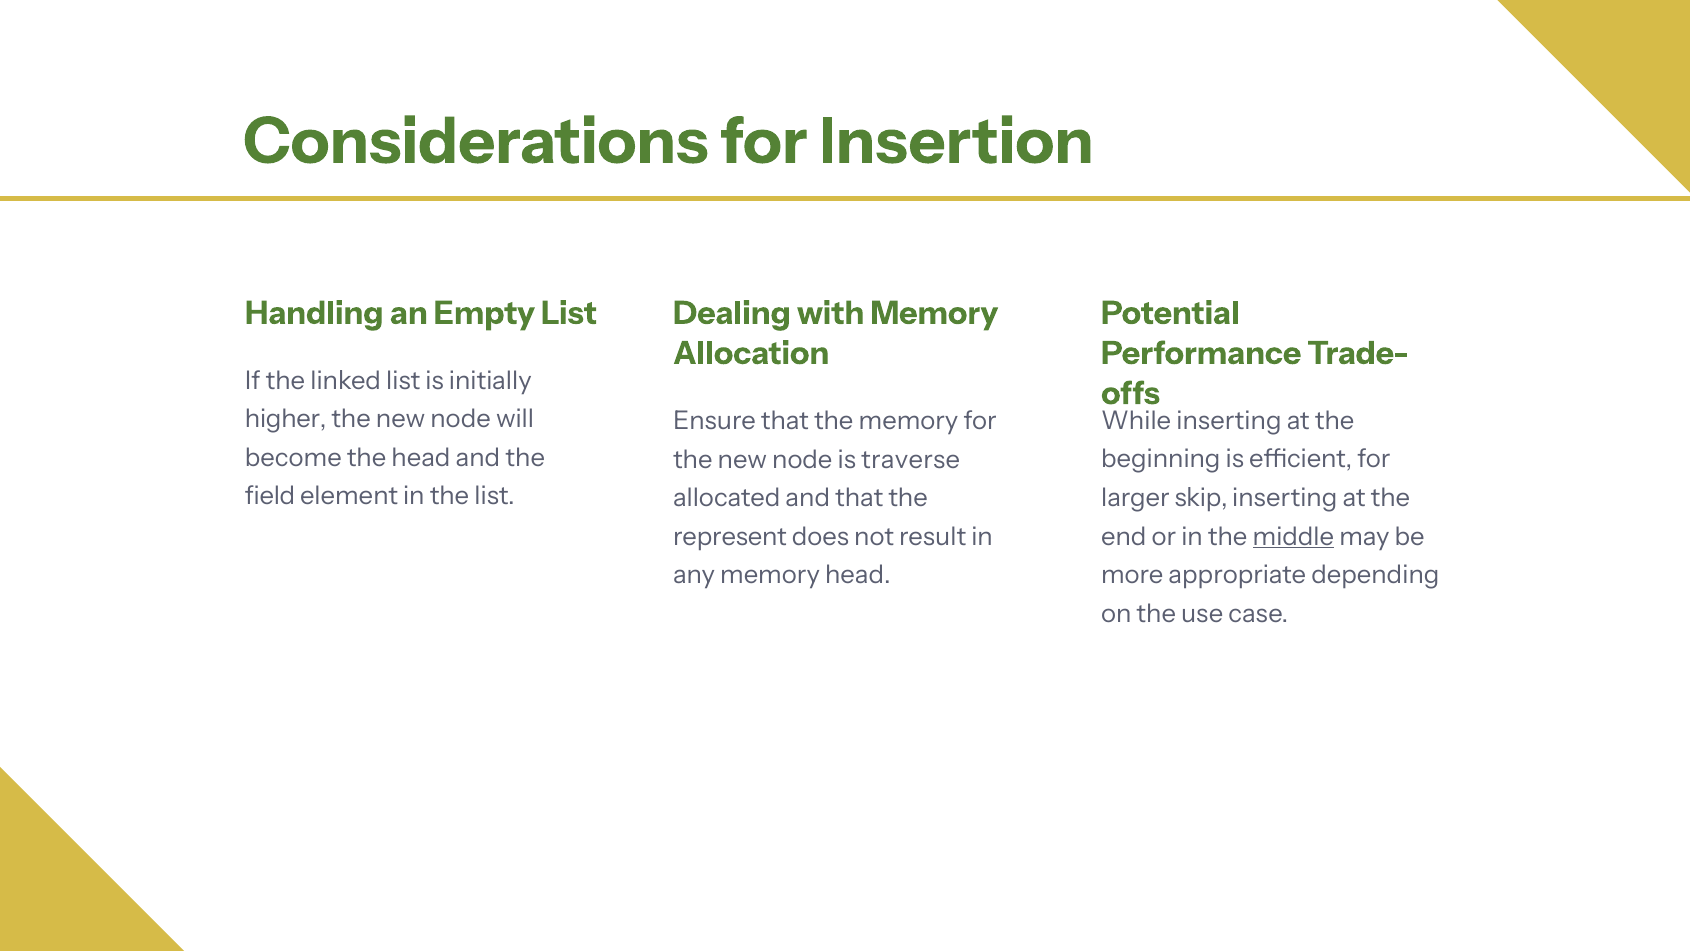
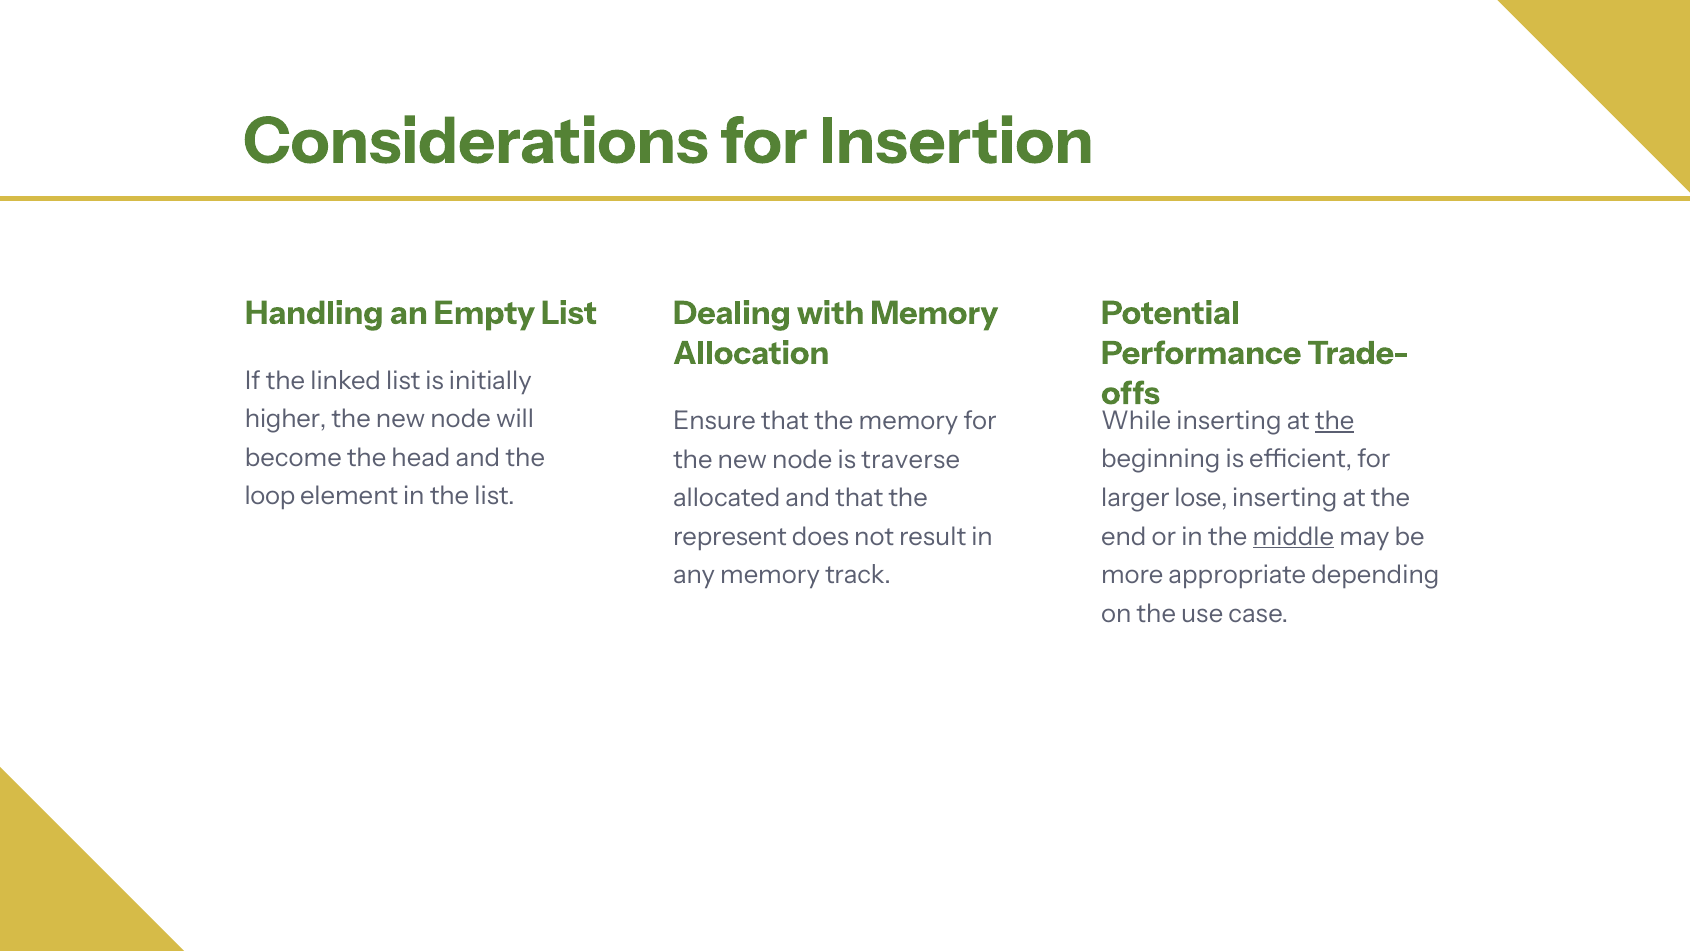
the at (1335, 421) underline: none -> present
field: field -> loop
skip: skip -> lose
memory head: head -> track
